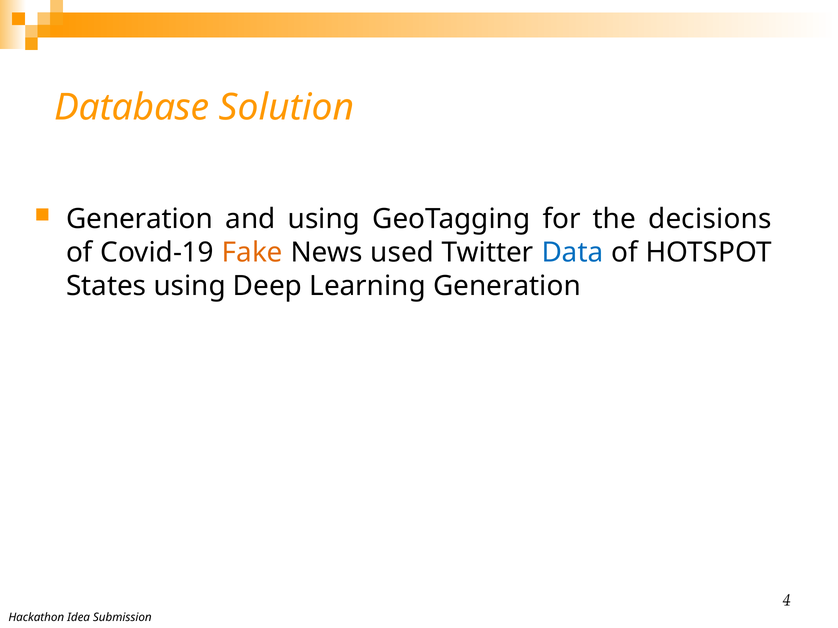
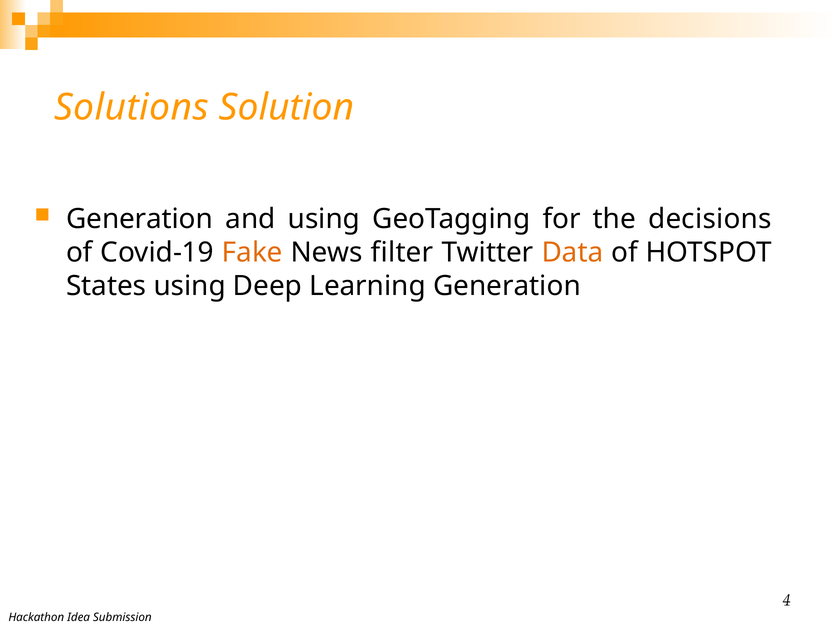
Database: Database -> Solutions
used: used -> filter
Data colour: blue -> orange
